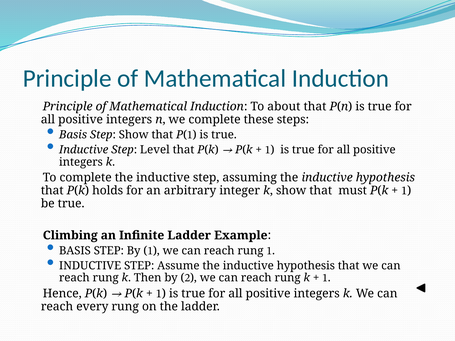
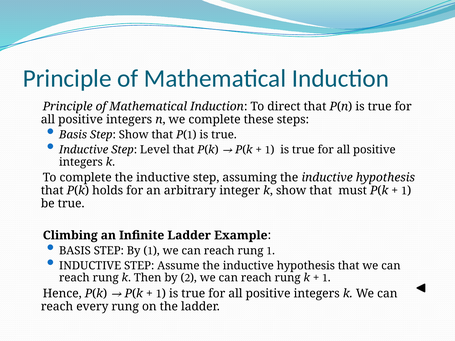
about: about -> direct
